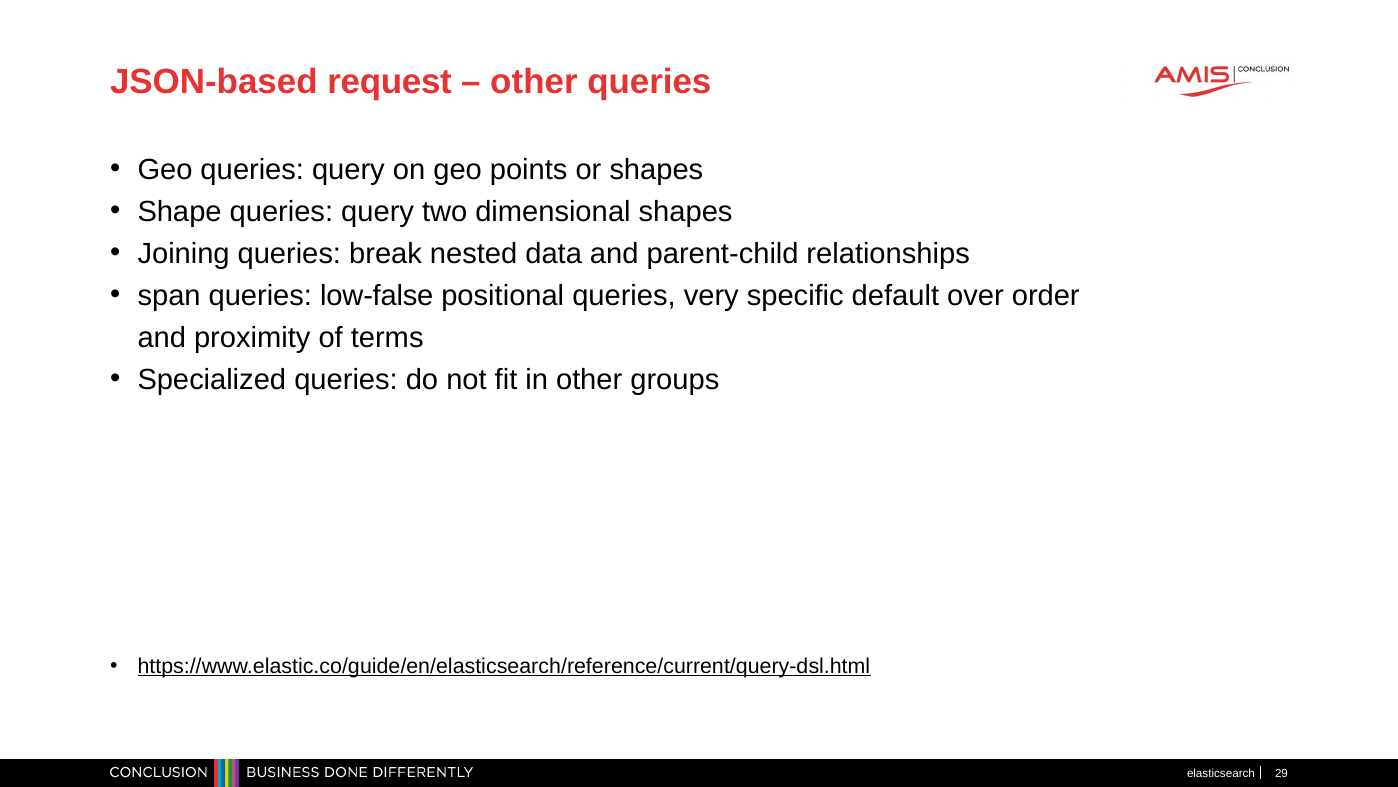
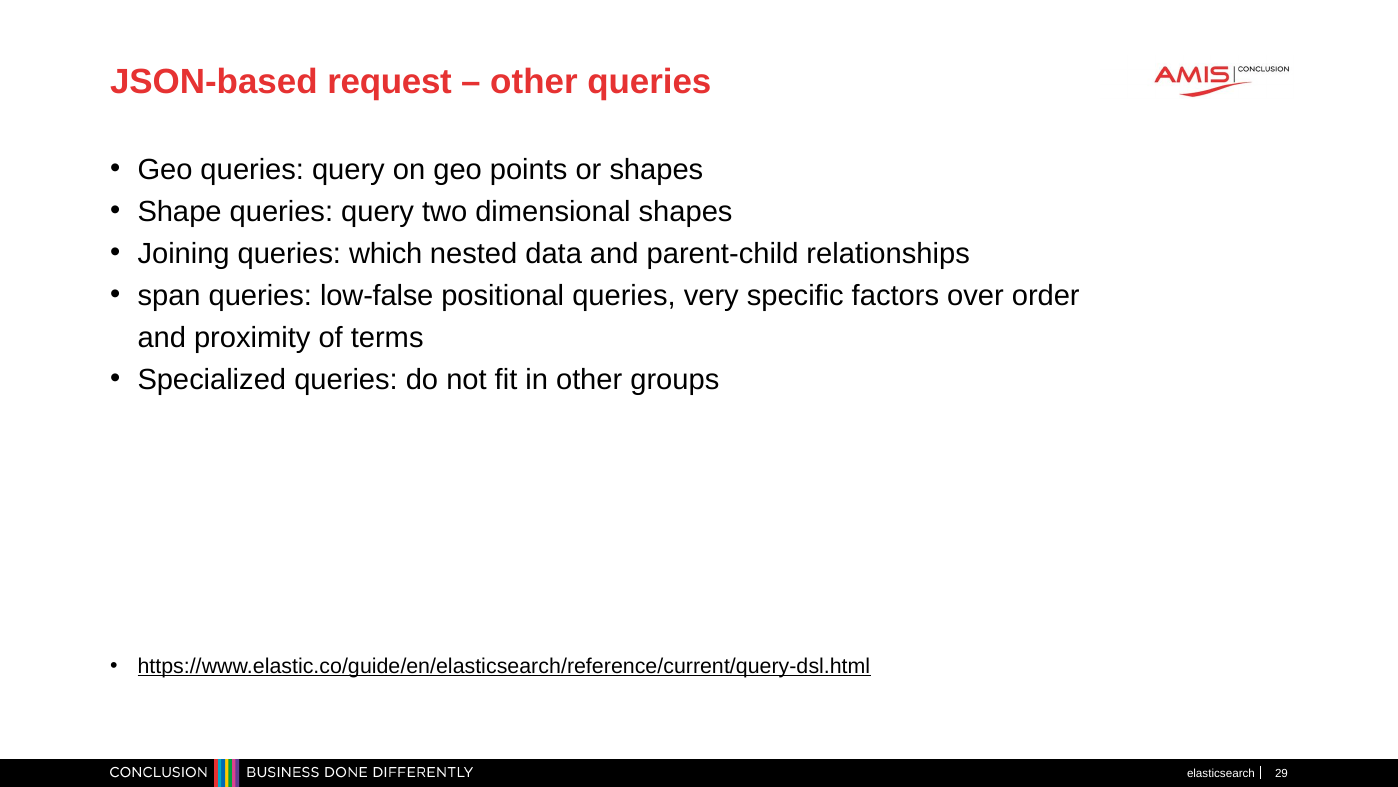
break: break -> which
default: default -> factors
